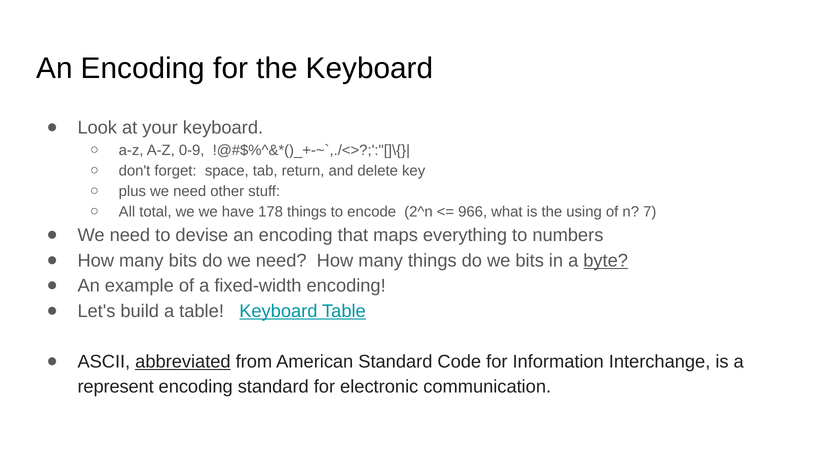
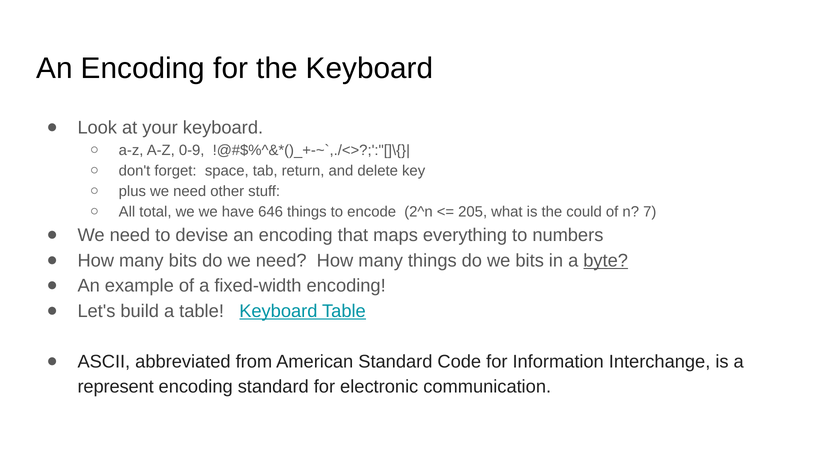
178: 178 -> 646
966: 966 -> 205
using: using -> could
abbreviated underline: present -> none
